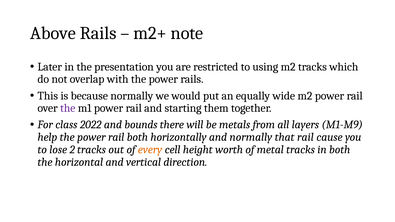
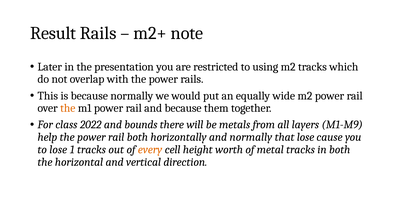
Above: Above -> Result
the at (68, 108) colour: purple -> orange
and starting: starting -> because
that rail: rail -> lose
2: 2 -> 1
